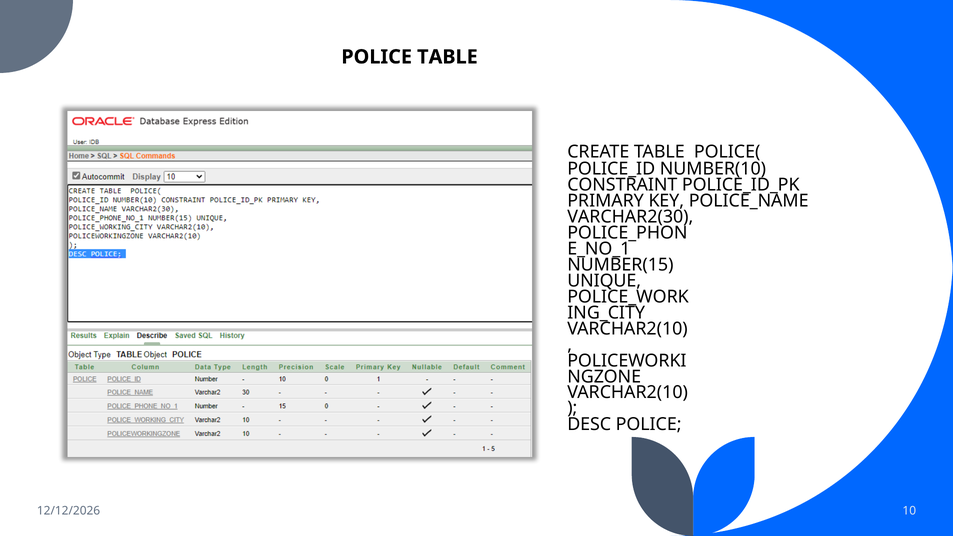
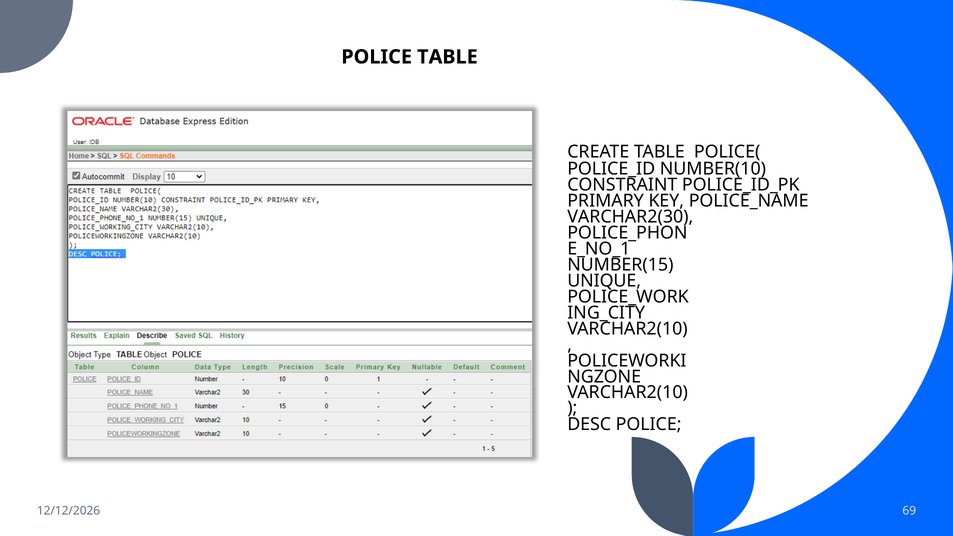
10: 10 -> 69
